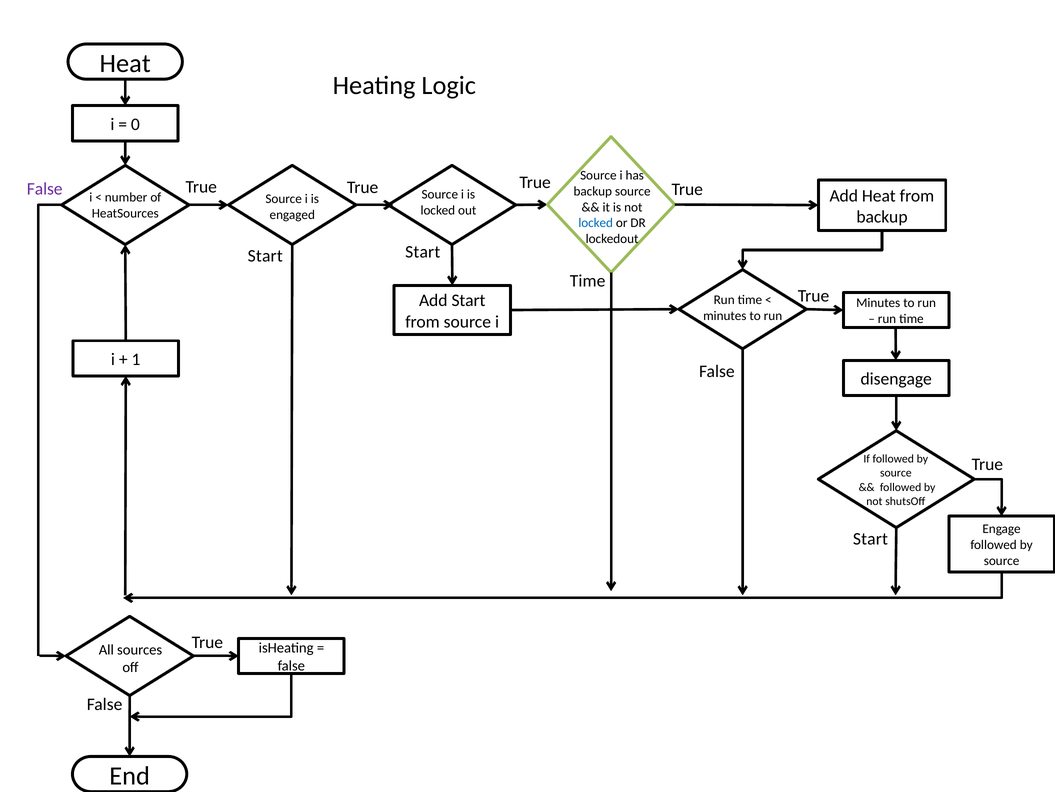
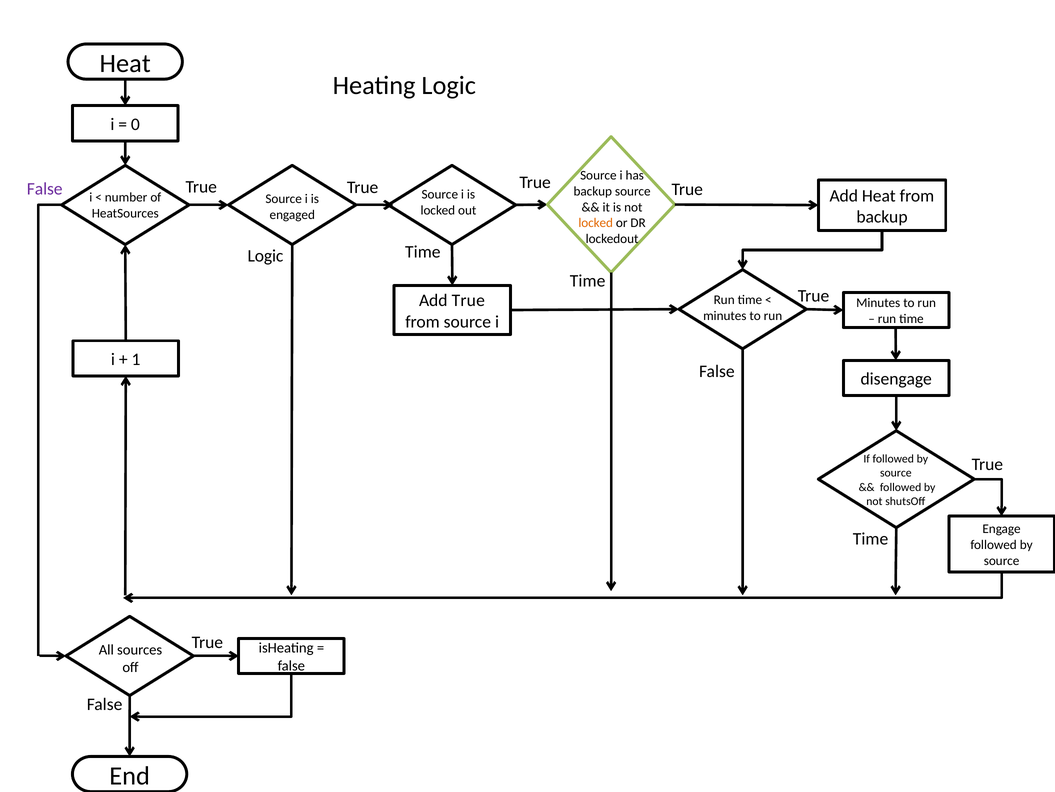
locked at (596, 223) colour: blue -> orange
Start at (423, 252): Start -> Time
Start at (265, 256): Start -> Logic
Add Start: Start -> True
Start at (870, 538): Start -> Time
